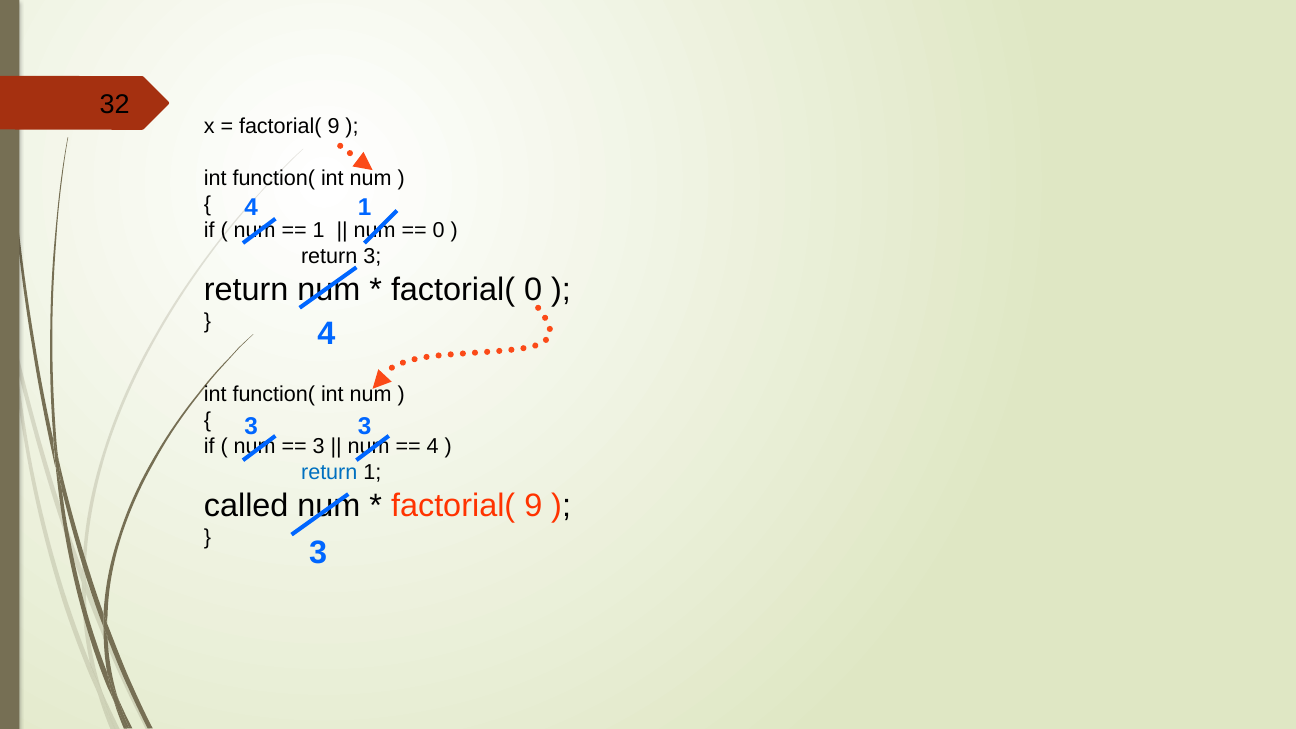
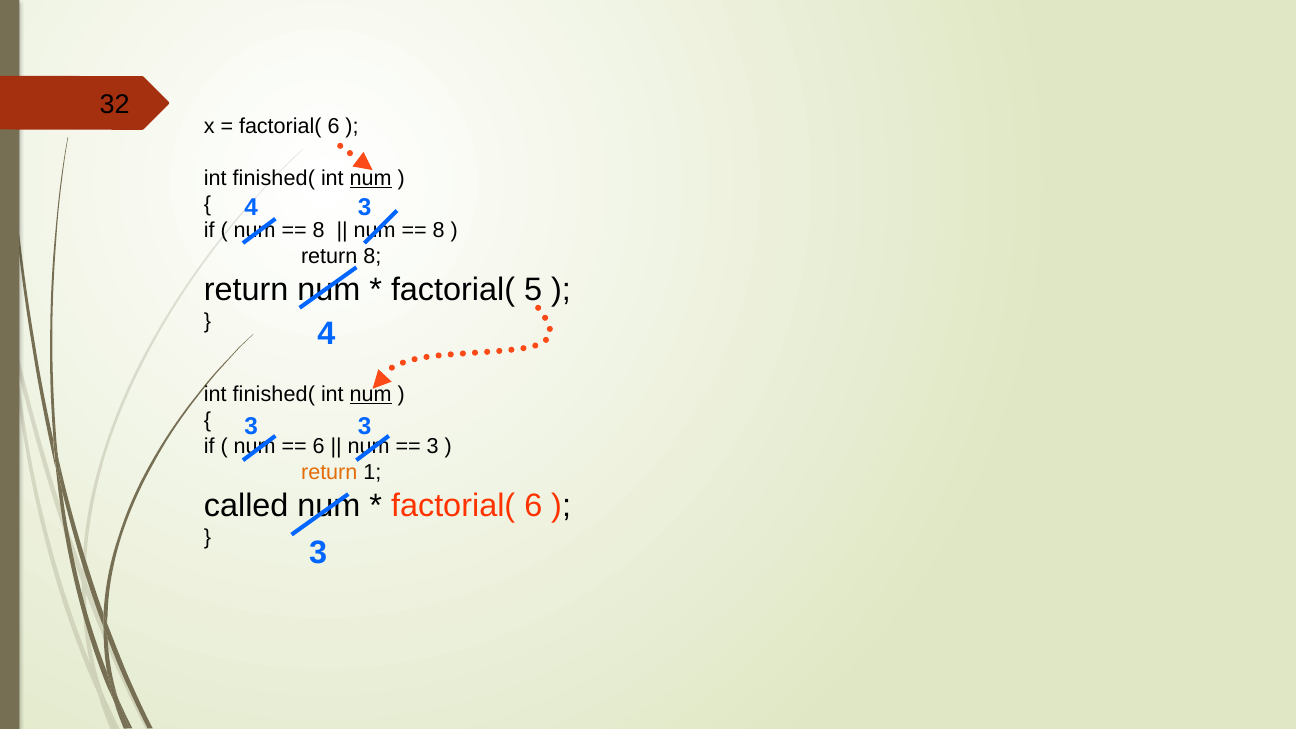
9 at (334, 127): 9 -> 6
function( at (274, 179): function( -> finished(
num at (371, 179) underline: none -> present
4 1: 1 -> 3
1 at (319, 230): 1 -> 8
0 at (439, 230): 0 -> 8
3 at (372, 256): 3 -> 8
factorial( 0: 0 -> 5
function( at (274, 394): function( -> finished(
num at (371, 394) underline: none -> present
3 at (319, 446): 3 -> 6
4 at (433, 446): 4 -> 3
return at (329, 472) colour: blue -> orange
9 at (533, 505): 9 -> 6
